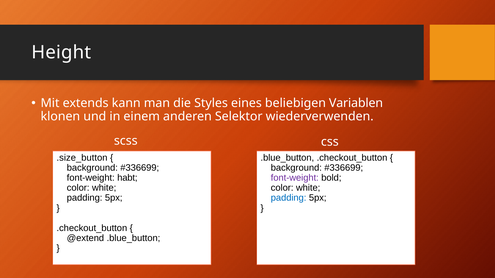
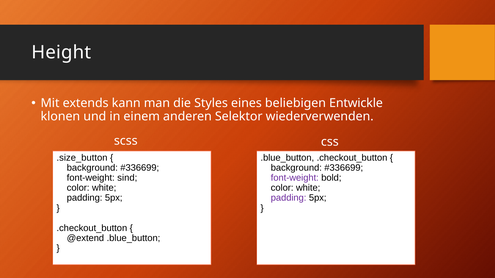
Variablen: Variablen -> Entwickle
habt: habt -> sind
padding at (289, 198) colour: blue -> purple
